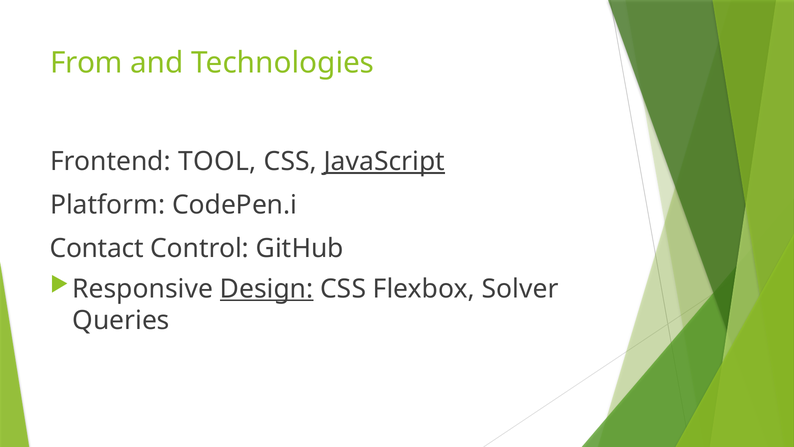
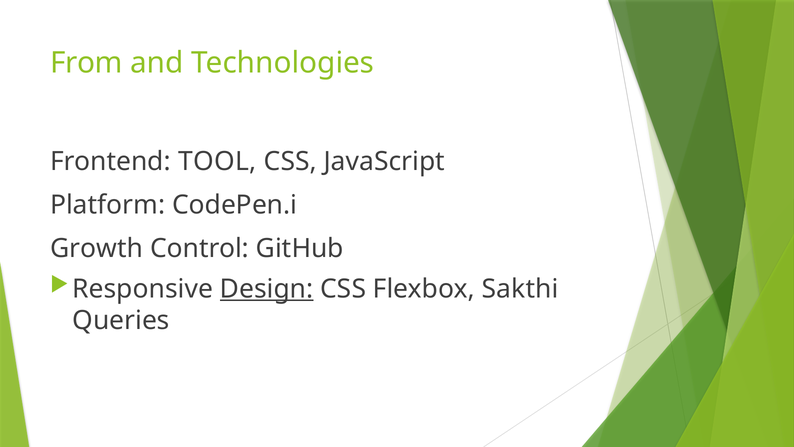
JavaScript underline: present -> none
Contact: Contact -> Growth
Solver: Solver -> Sakthi
